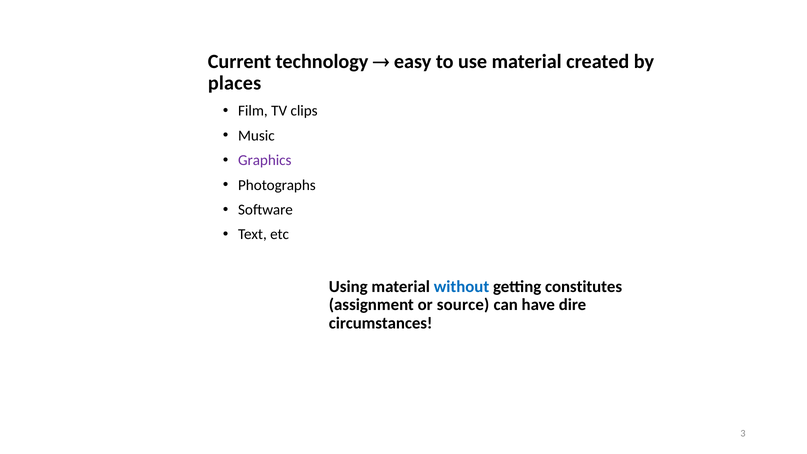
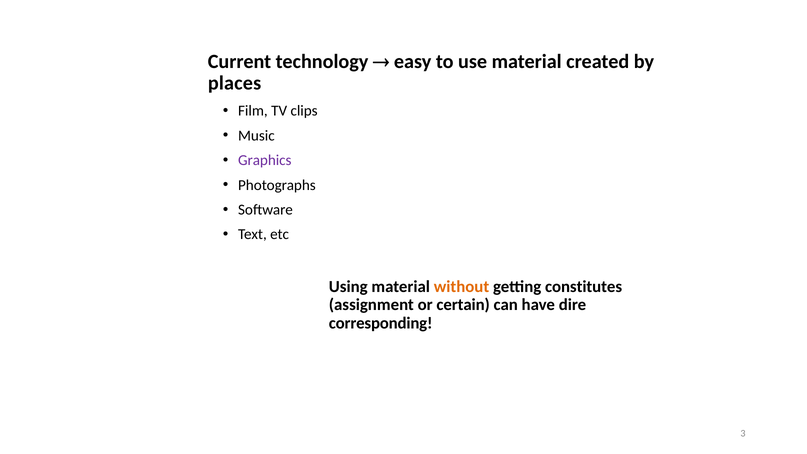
without colour: blue -> orange
source: source -> certain
circumstances: circumstances -> corresponding
